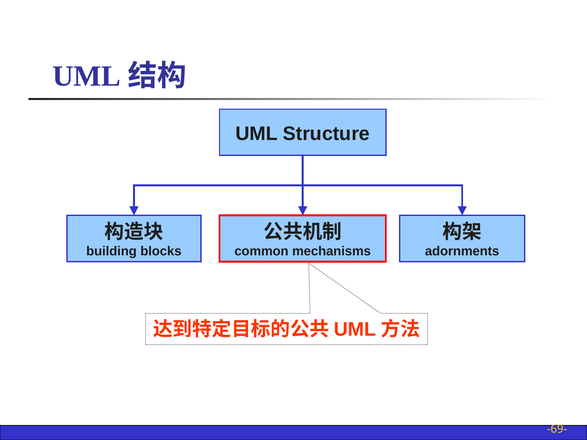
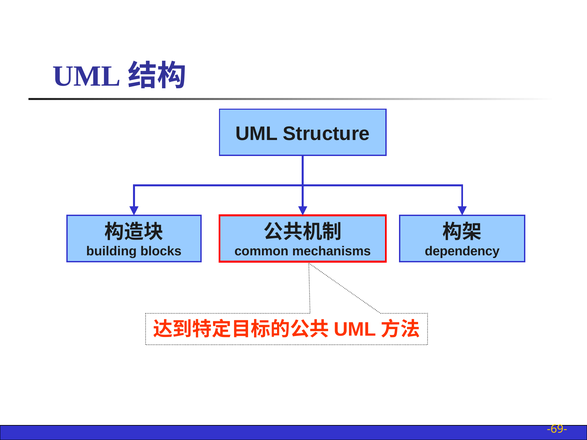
adornments: adornments -> dependency
